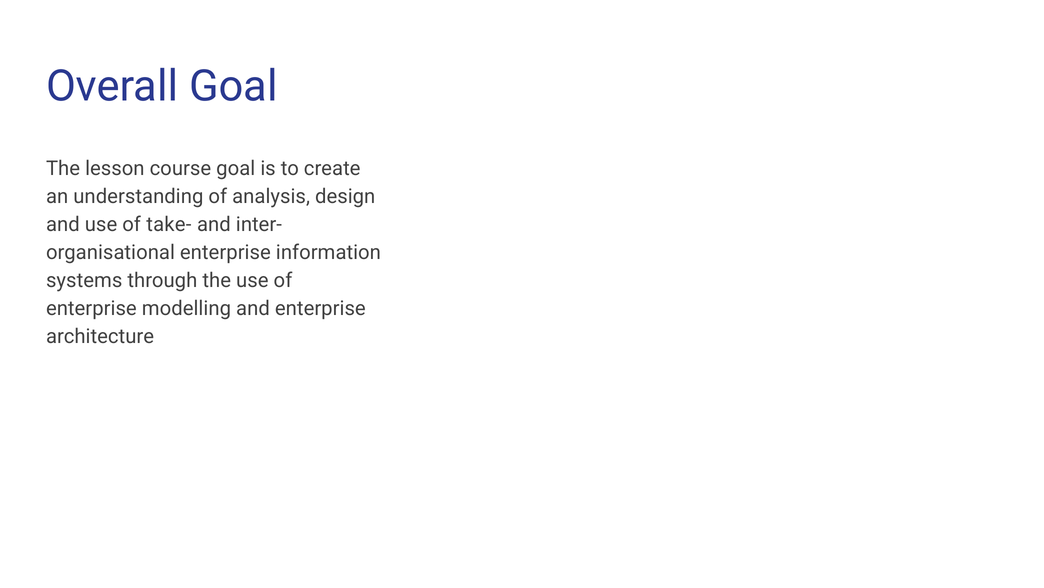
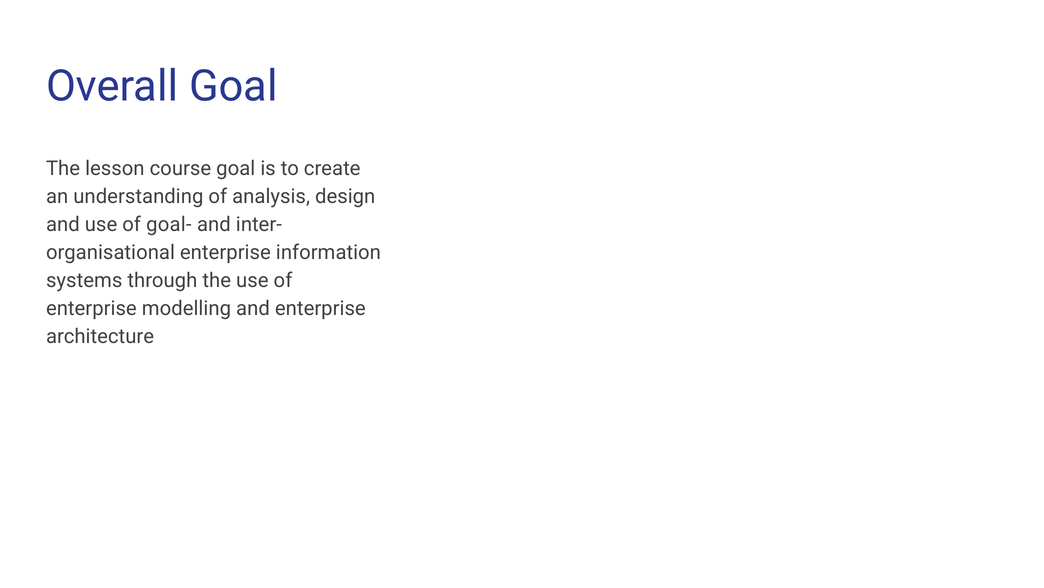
take-: take- -> goal-
